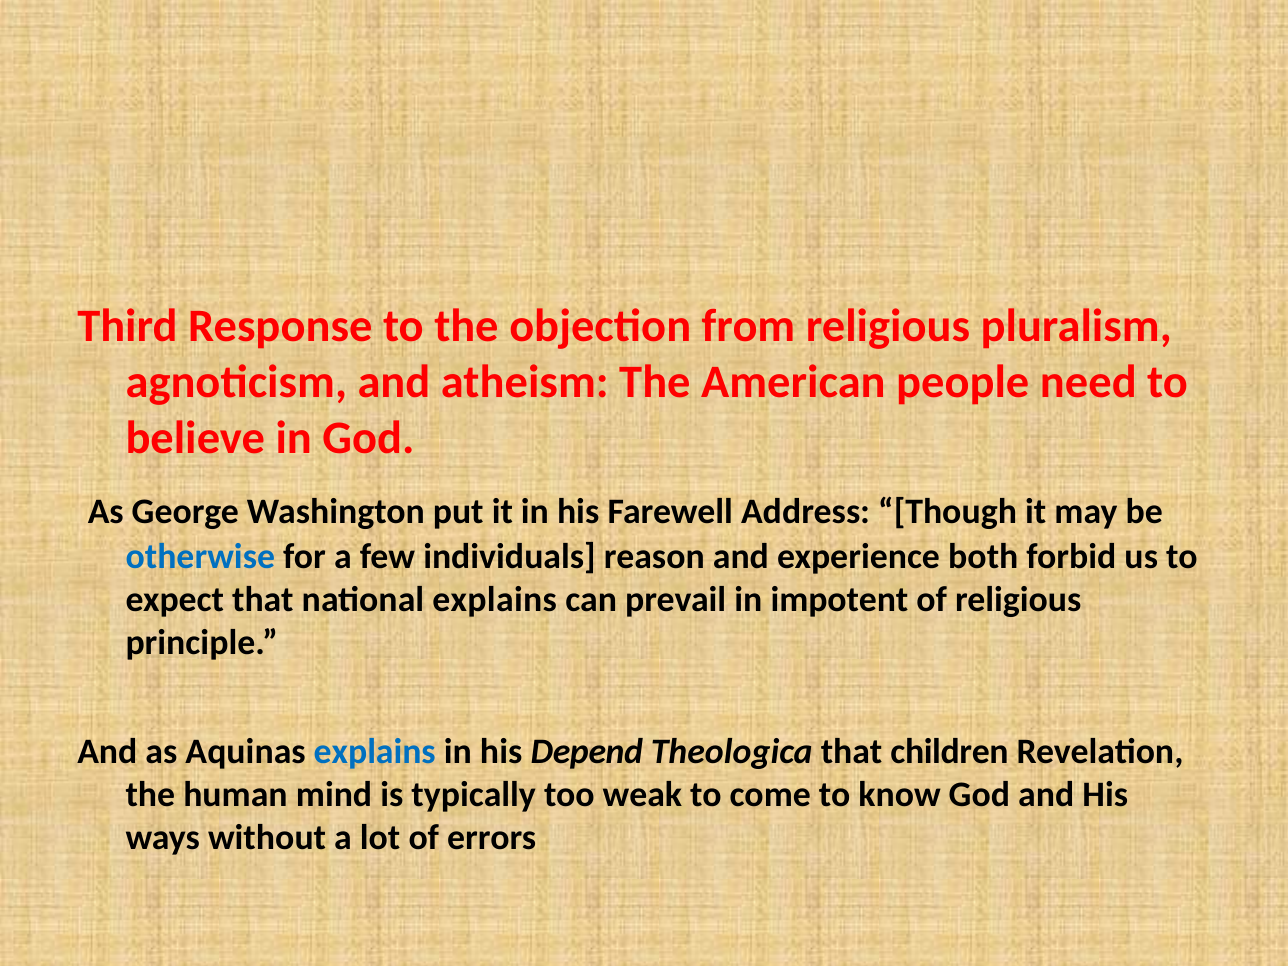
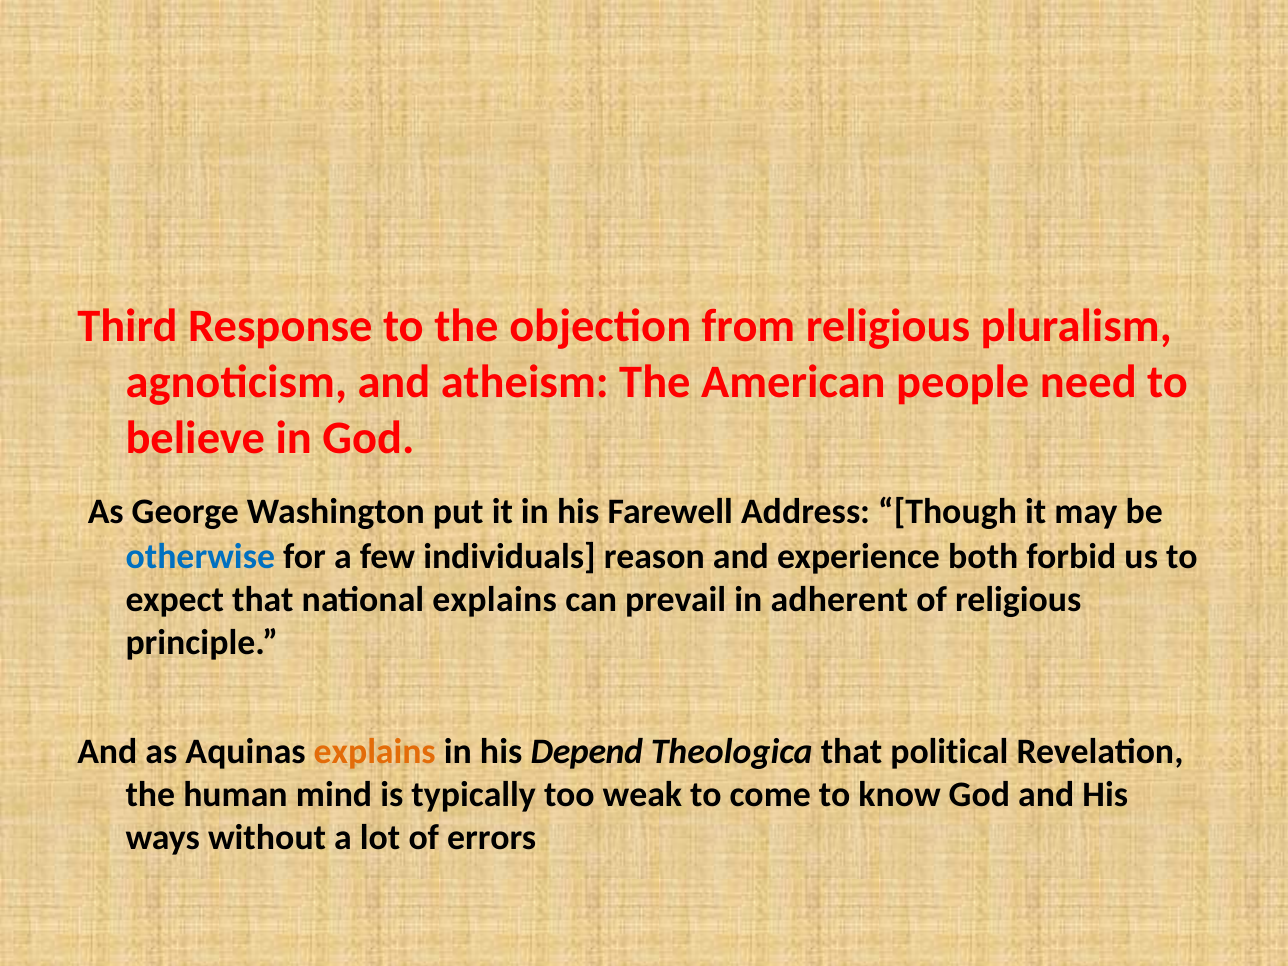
impotent: impotent -> adherent
explains at (375, 752) colour: blue -> orange
children: children -> political
